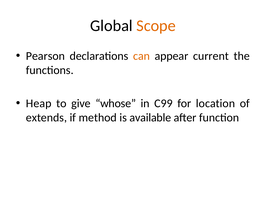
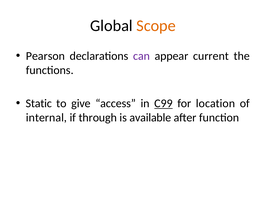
can colour: orange -> purple
Heap: Heap -> Static
whose: whose -> access
C99 underline: none -> present
extends: extends -> internal
method: method -> through
